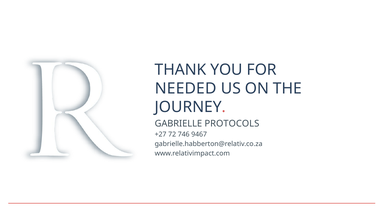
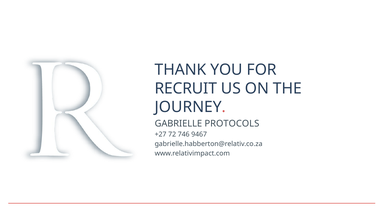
NEEDED: NEEDED -> RECRUIT
